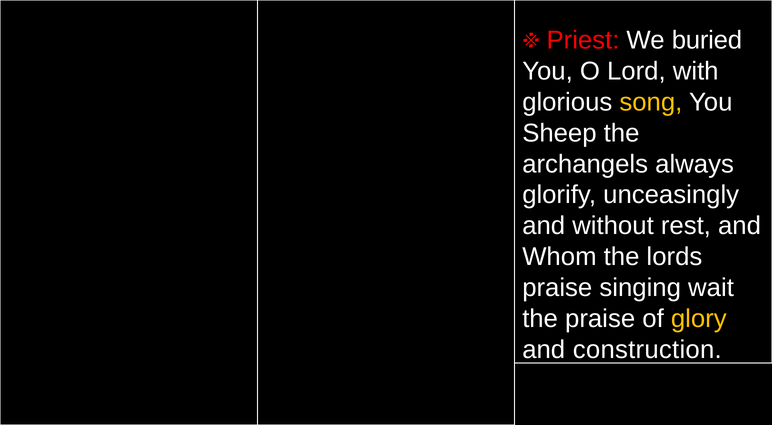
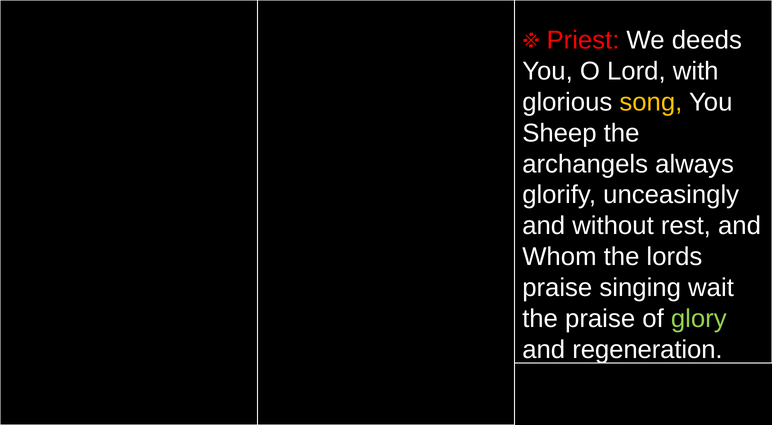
buried: buried -> deeds
glory colour: yellow -> light green
construction: construction -> regeneration
